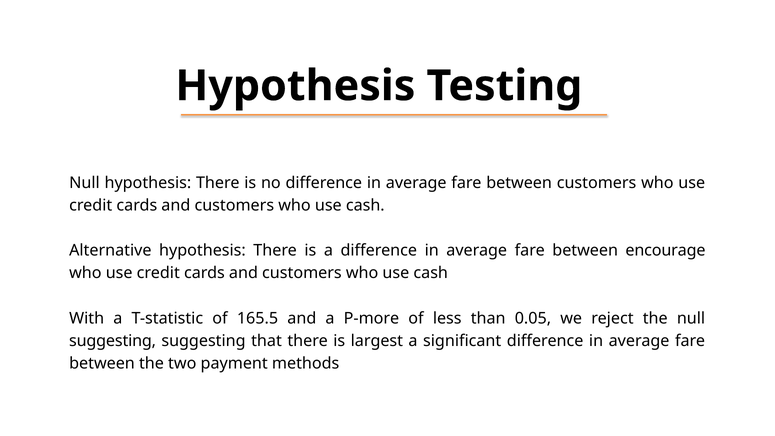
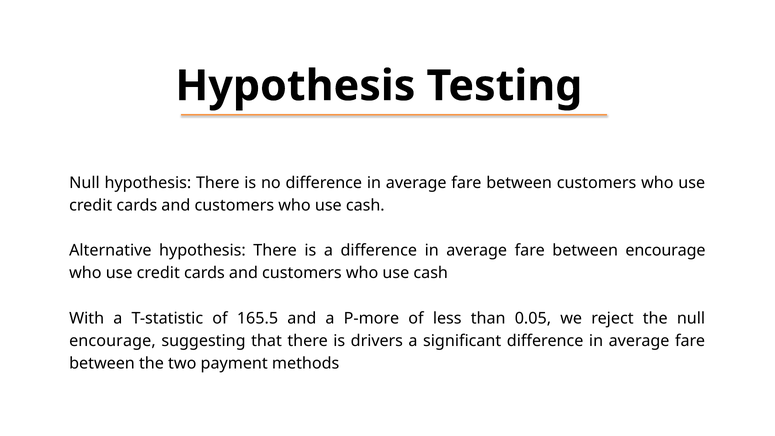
suggesting at (113, 341): suggesting -> encourage
largest: largest -> drivers
